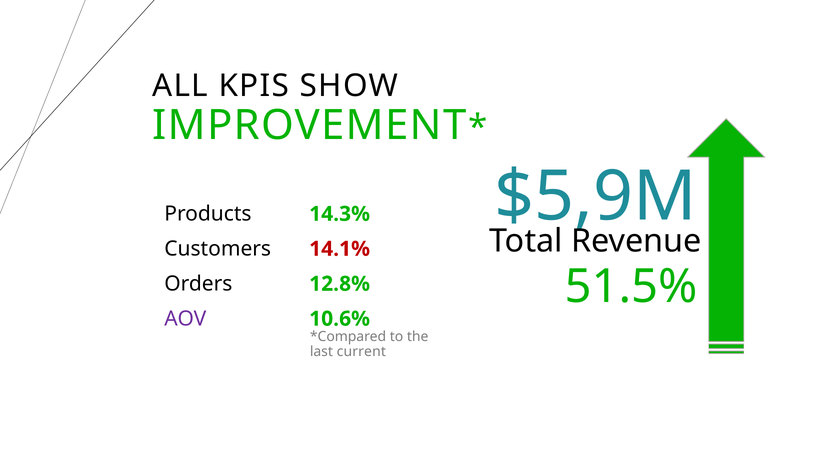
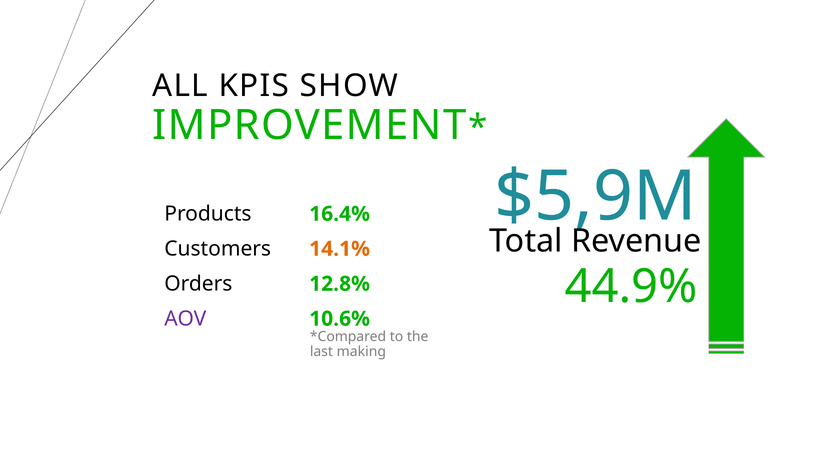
14.3%: 14.3% -> 16.4%
14.1% colour: red -> orange
51.5%: 51.5% -> 44.9%
current: current -> making
